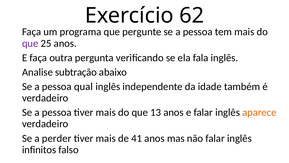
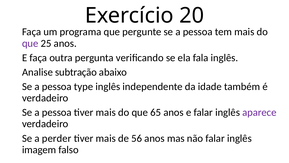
62: 62 -> 20
qual: qual -> type
13: 13 -> 65
aparece colour: orange -> purple
41: 41 -> 56
infinitos: infinitos -> imagem
